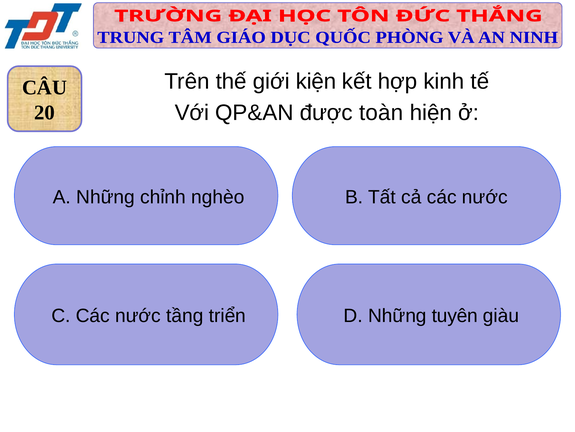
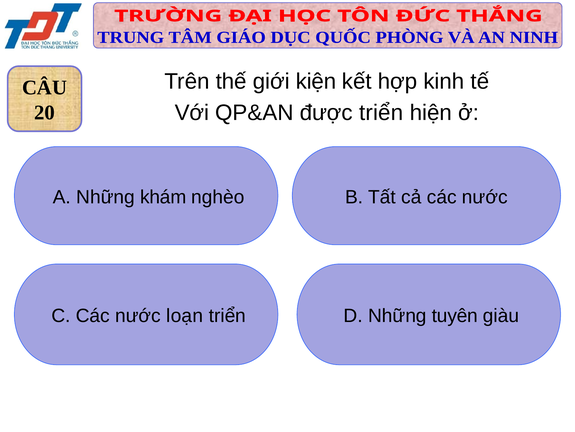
được toàn: toàn -> triển
chỉnh: chỉnh -> khám
tầng: tầng -> loạn
